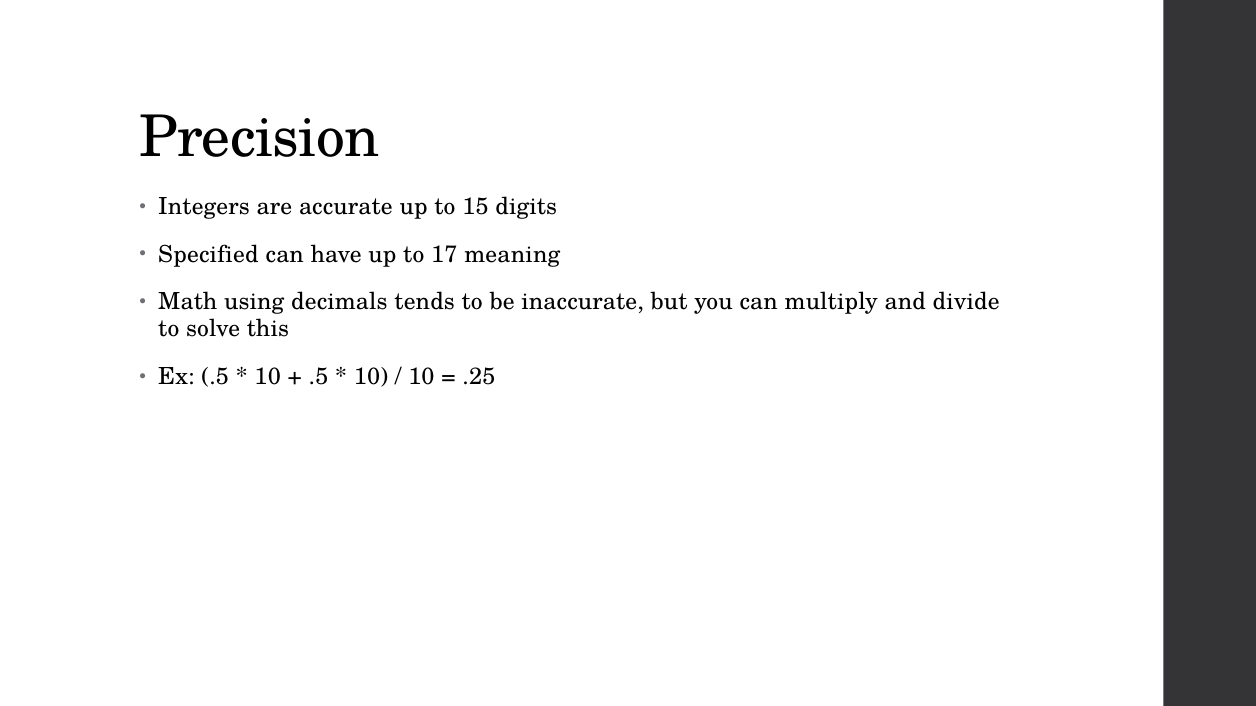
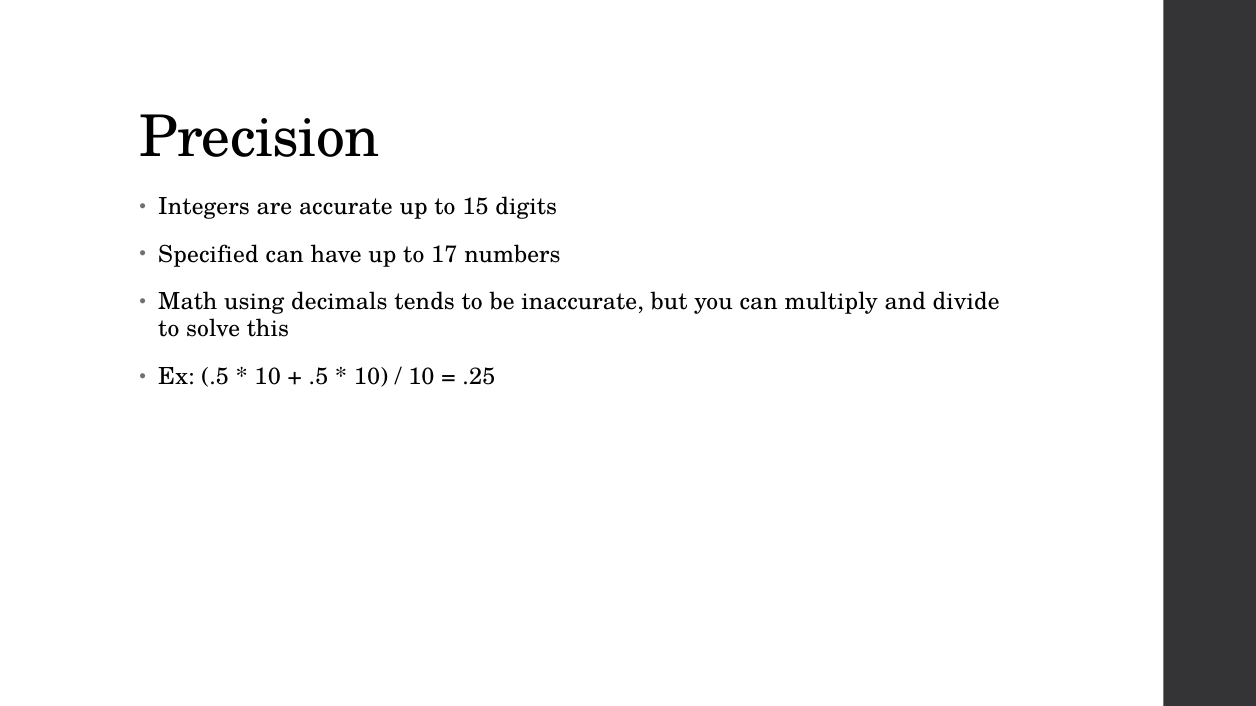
meaning: meaning -> numbers
